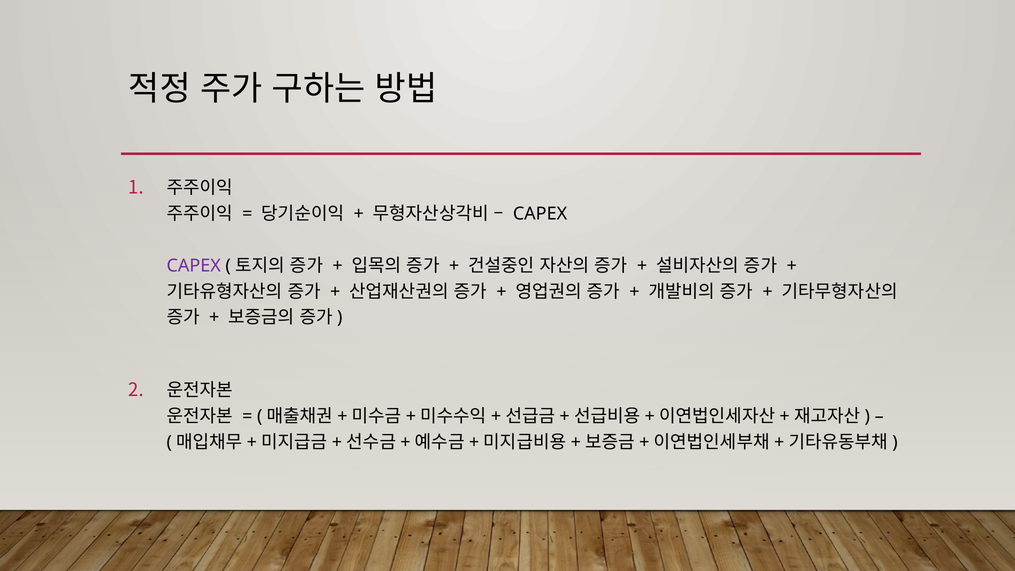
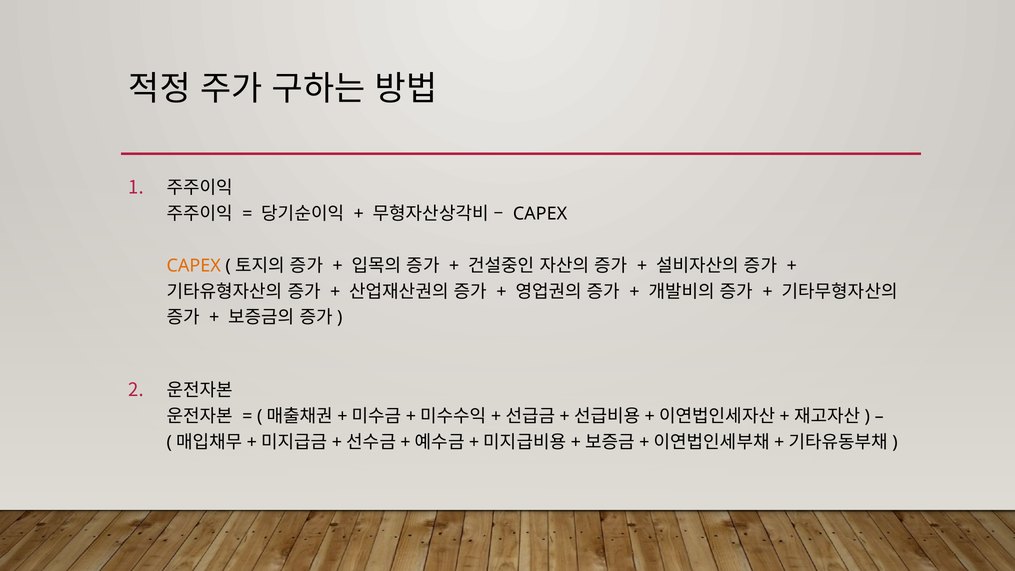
CAPEX at (194, 266) colour: purple -> orange
